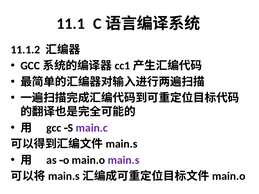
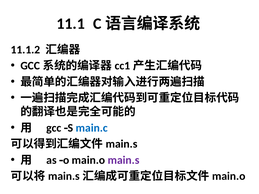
main.c colour: purple -> blue
